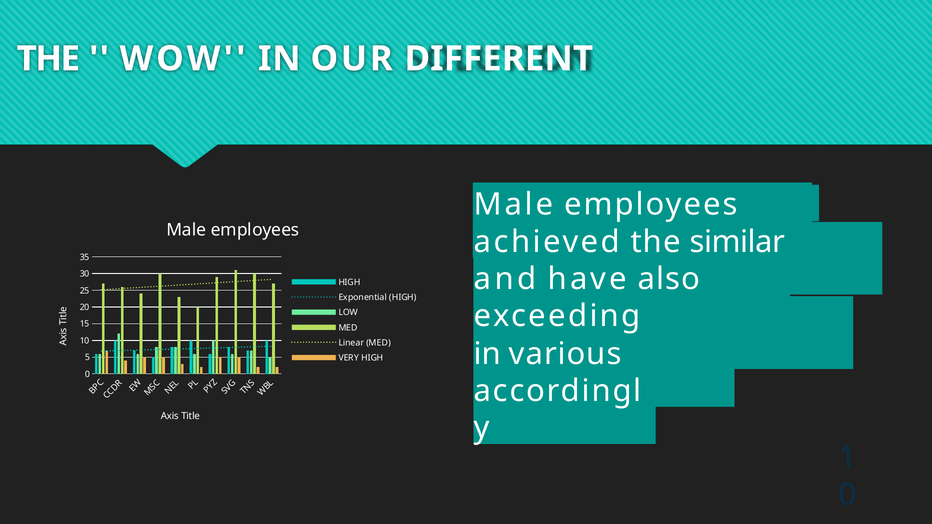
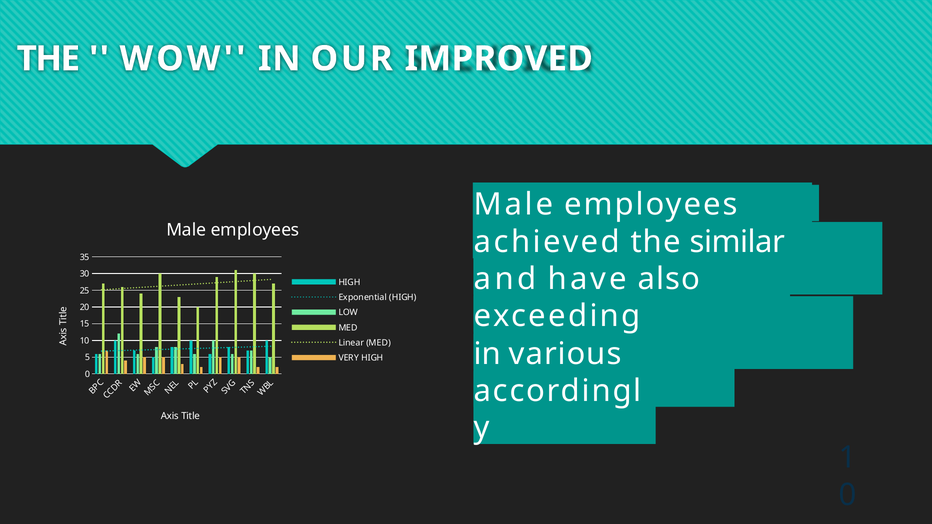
DIFFERENT: DIFFERENT -> IMPROVED
